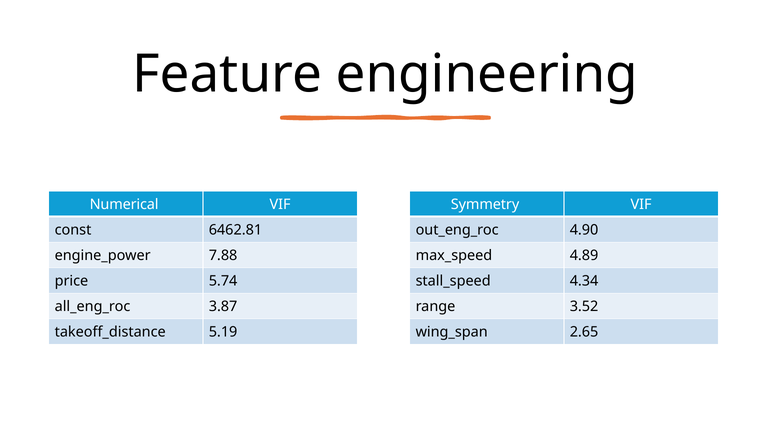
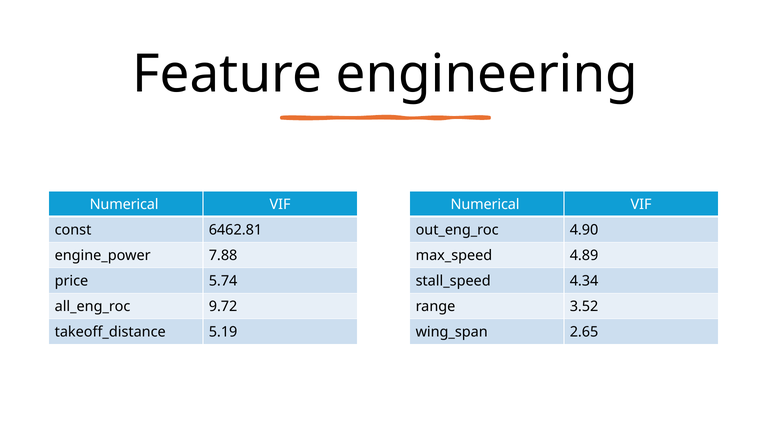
Symmetry at (485, 205): Symmetry -> Numerical
3.87: 3.87 -> 9.72
